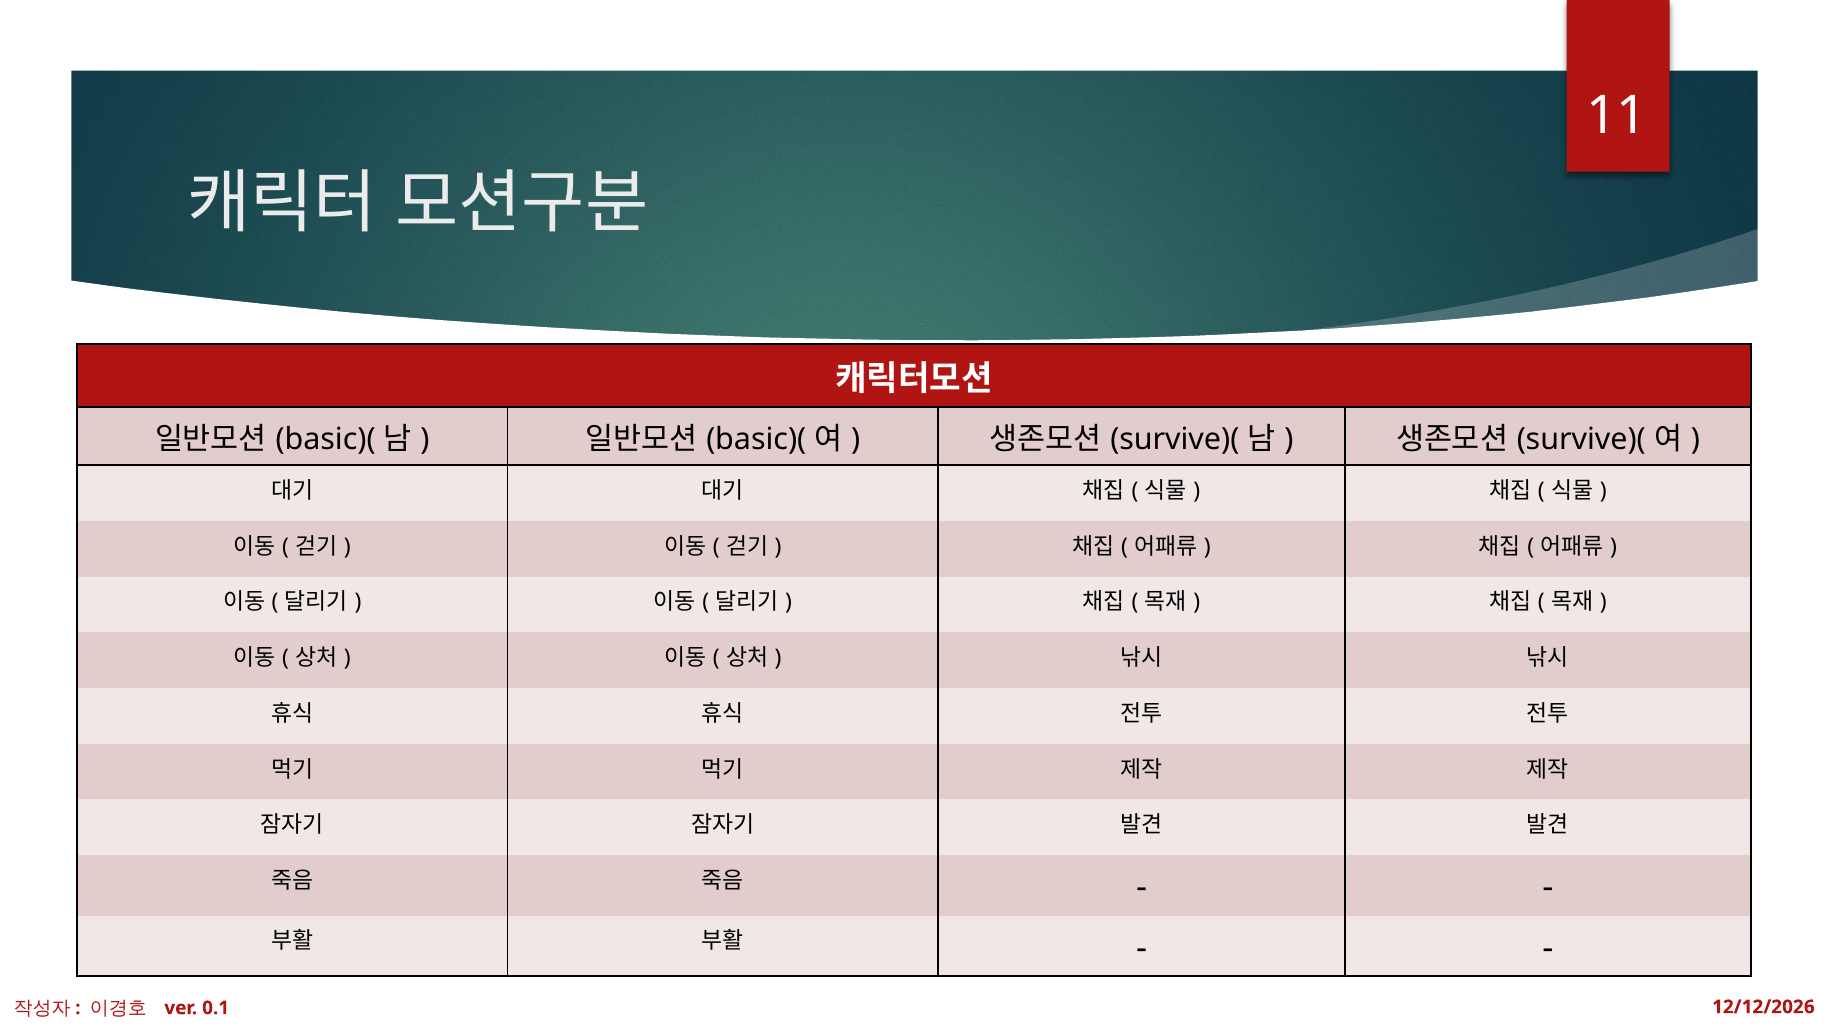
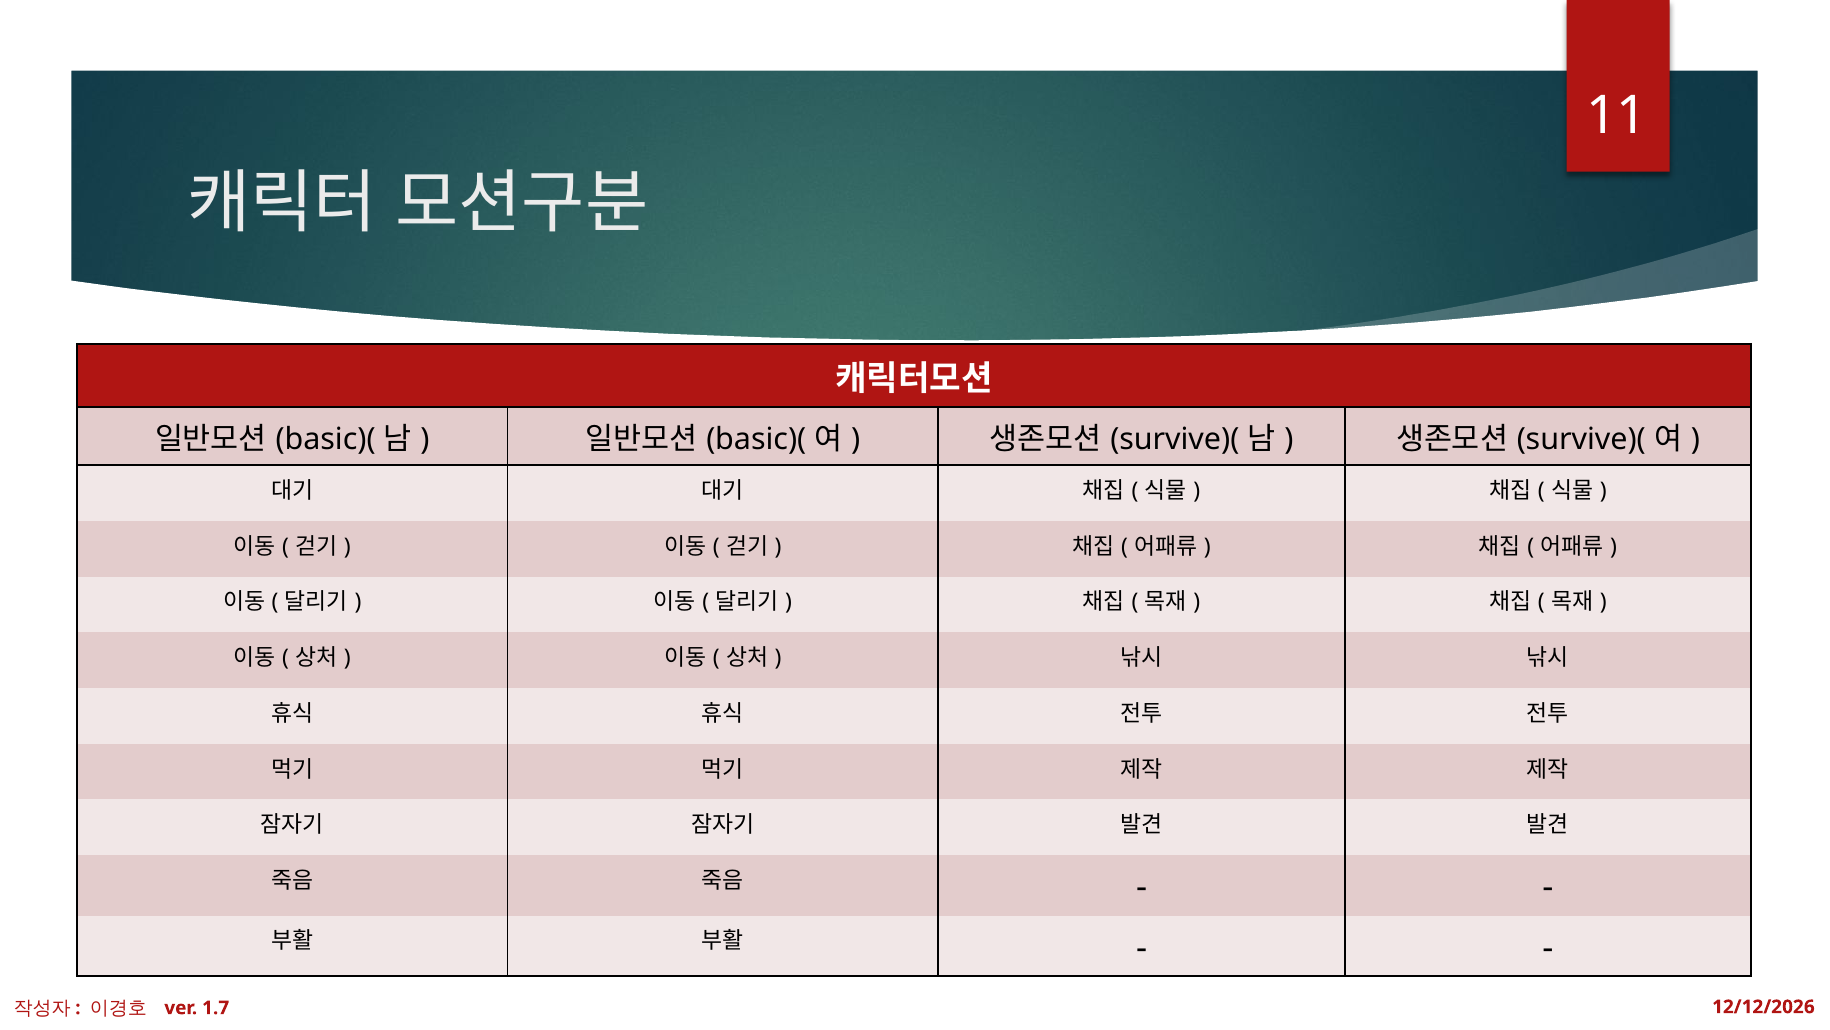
0.1: 0.1 -> 1.7
